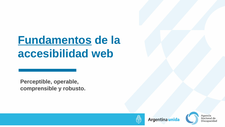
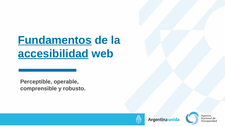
accesibilidad underline: none -> present
